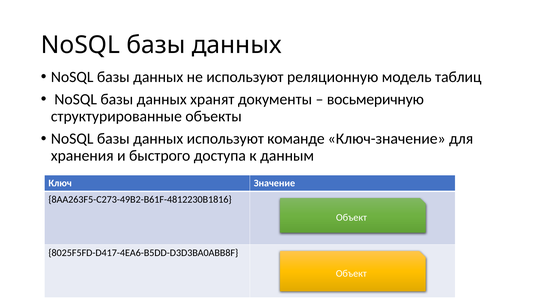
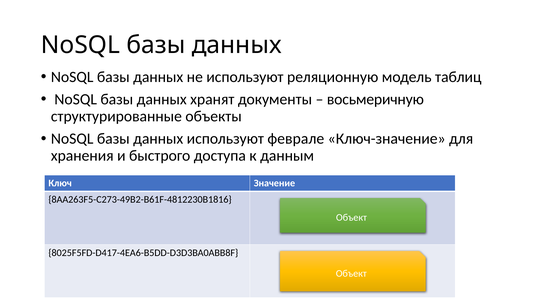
команде: команде -> феврале
